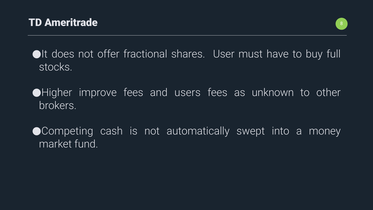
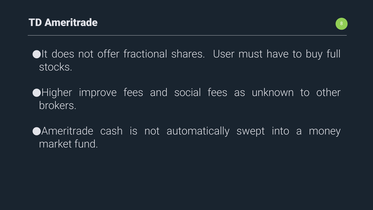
users: users -> social
Competing at (67, 131): Competing -> Ameritrade
